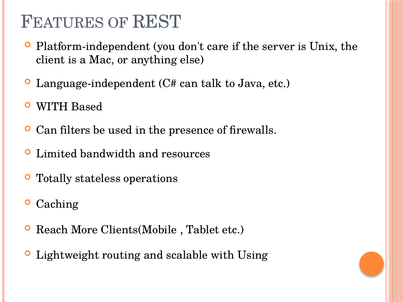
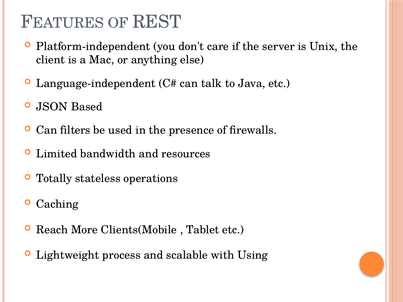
WITH at (52, 107): WITH -> JSON
routing: routing -> process
